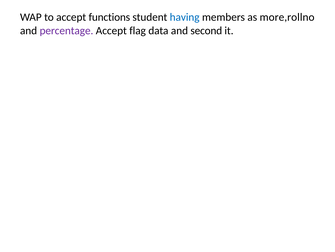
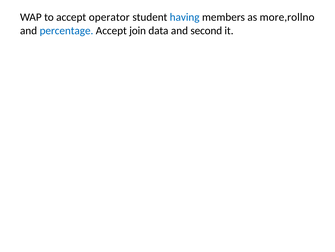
functions: functions -> operator
percentage colour: purple -> blue
flag: flag -> join
